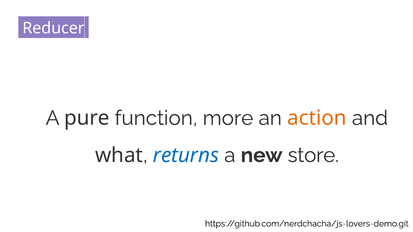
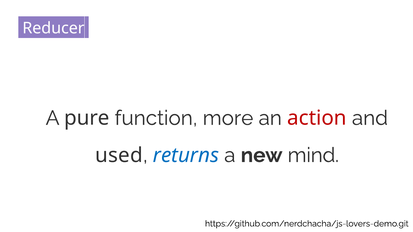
action colour: orange -> red
what: what -> used
store: store -> mind
